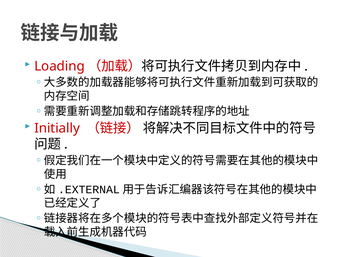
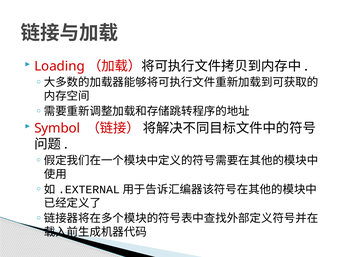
Initially: Initially -> Symbol
